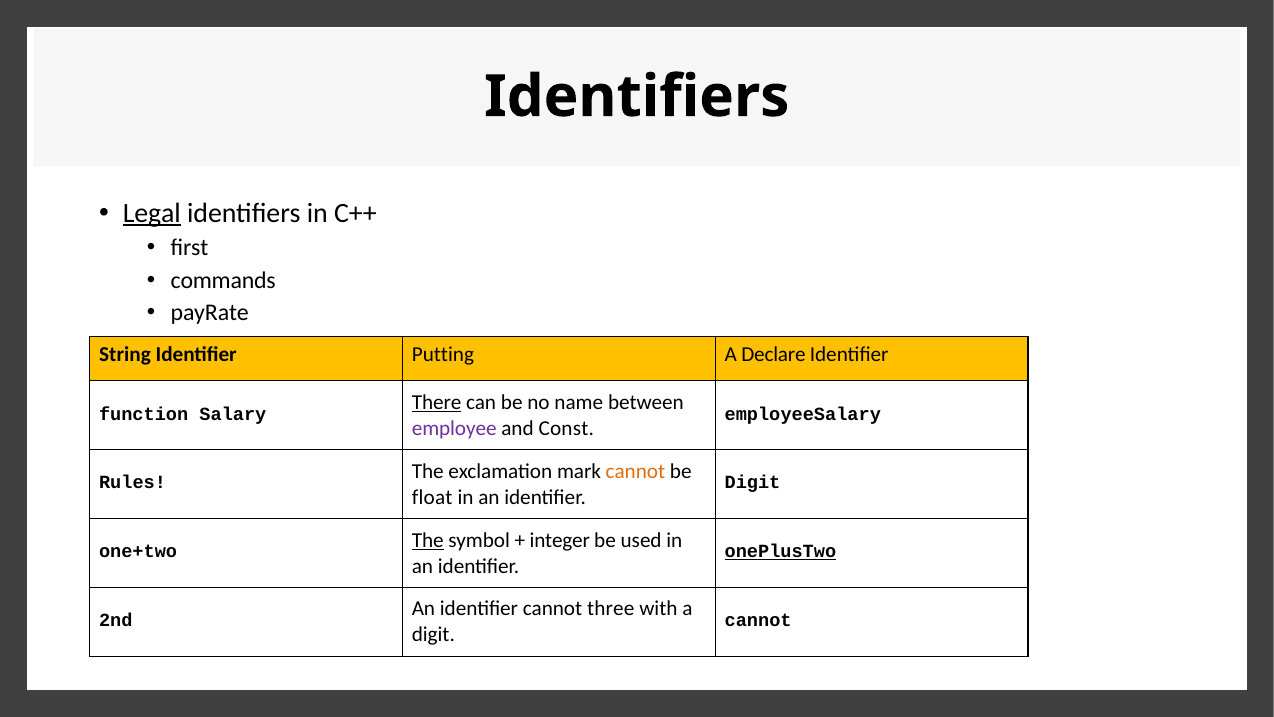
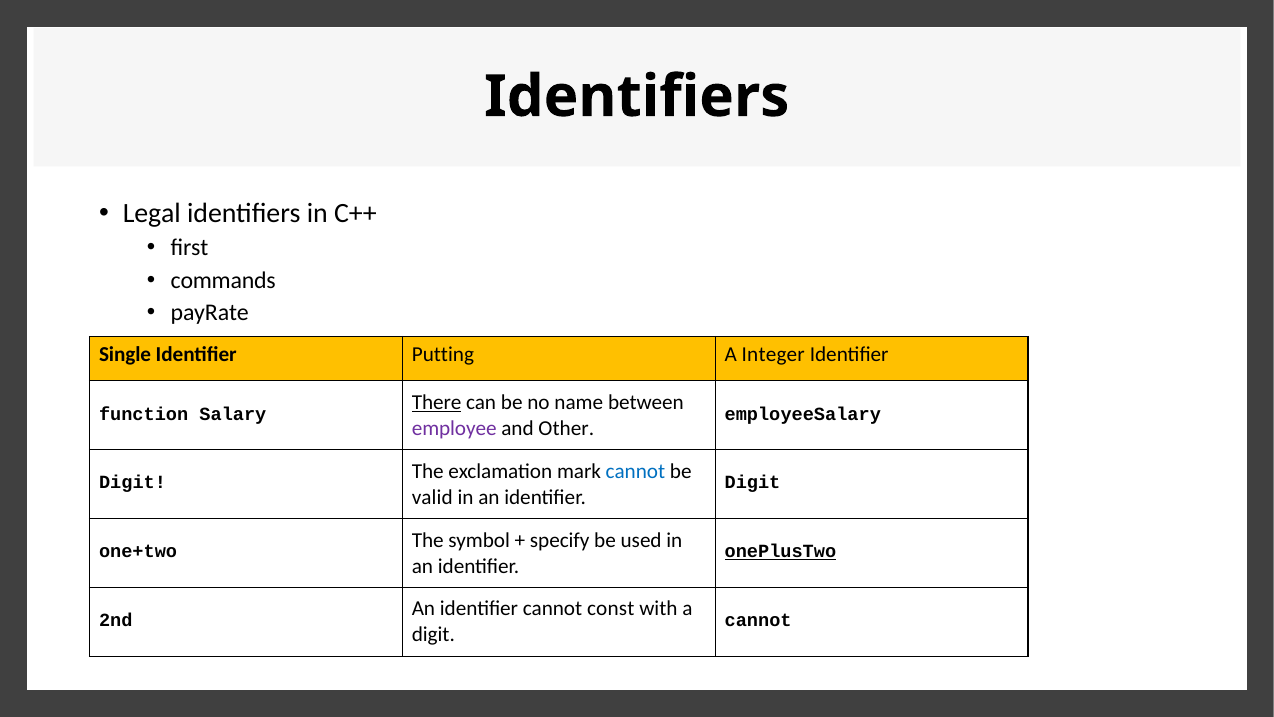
Legal underline: present -> none
String: String -> Single
Declare: Declare -> Integer
Const: Const -> Other
cannot at (635, 471) colour: orange -> blue
Rules at (132, 482): Rules -> Digit
float: float -> valid
The at (428, 540) underline: present -> none
integer: integer -> specify
three: three -> const
